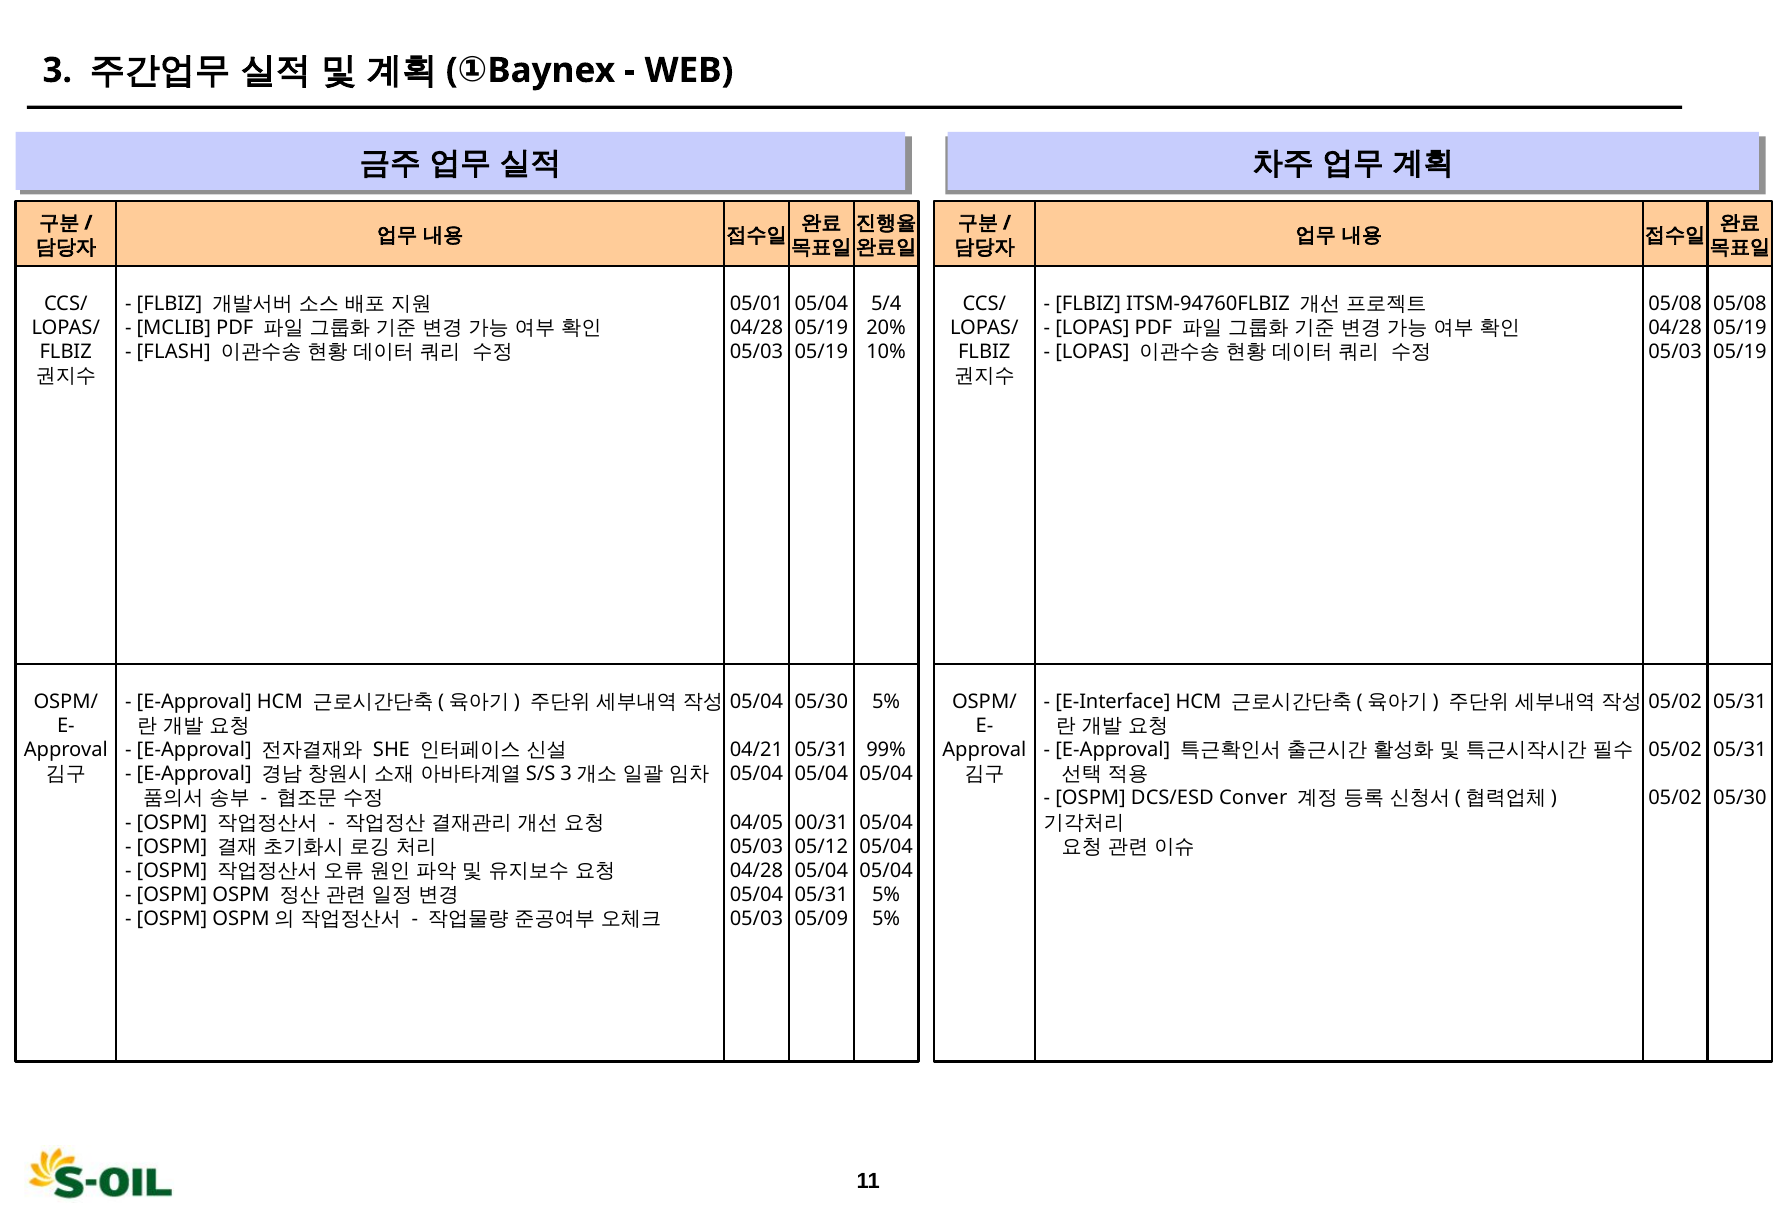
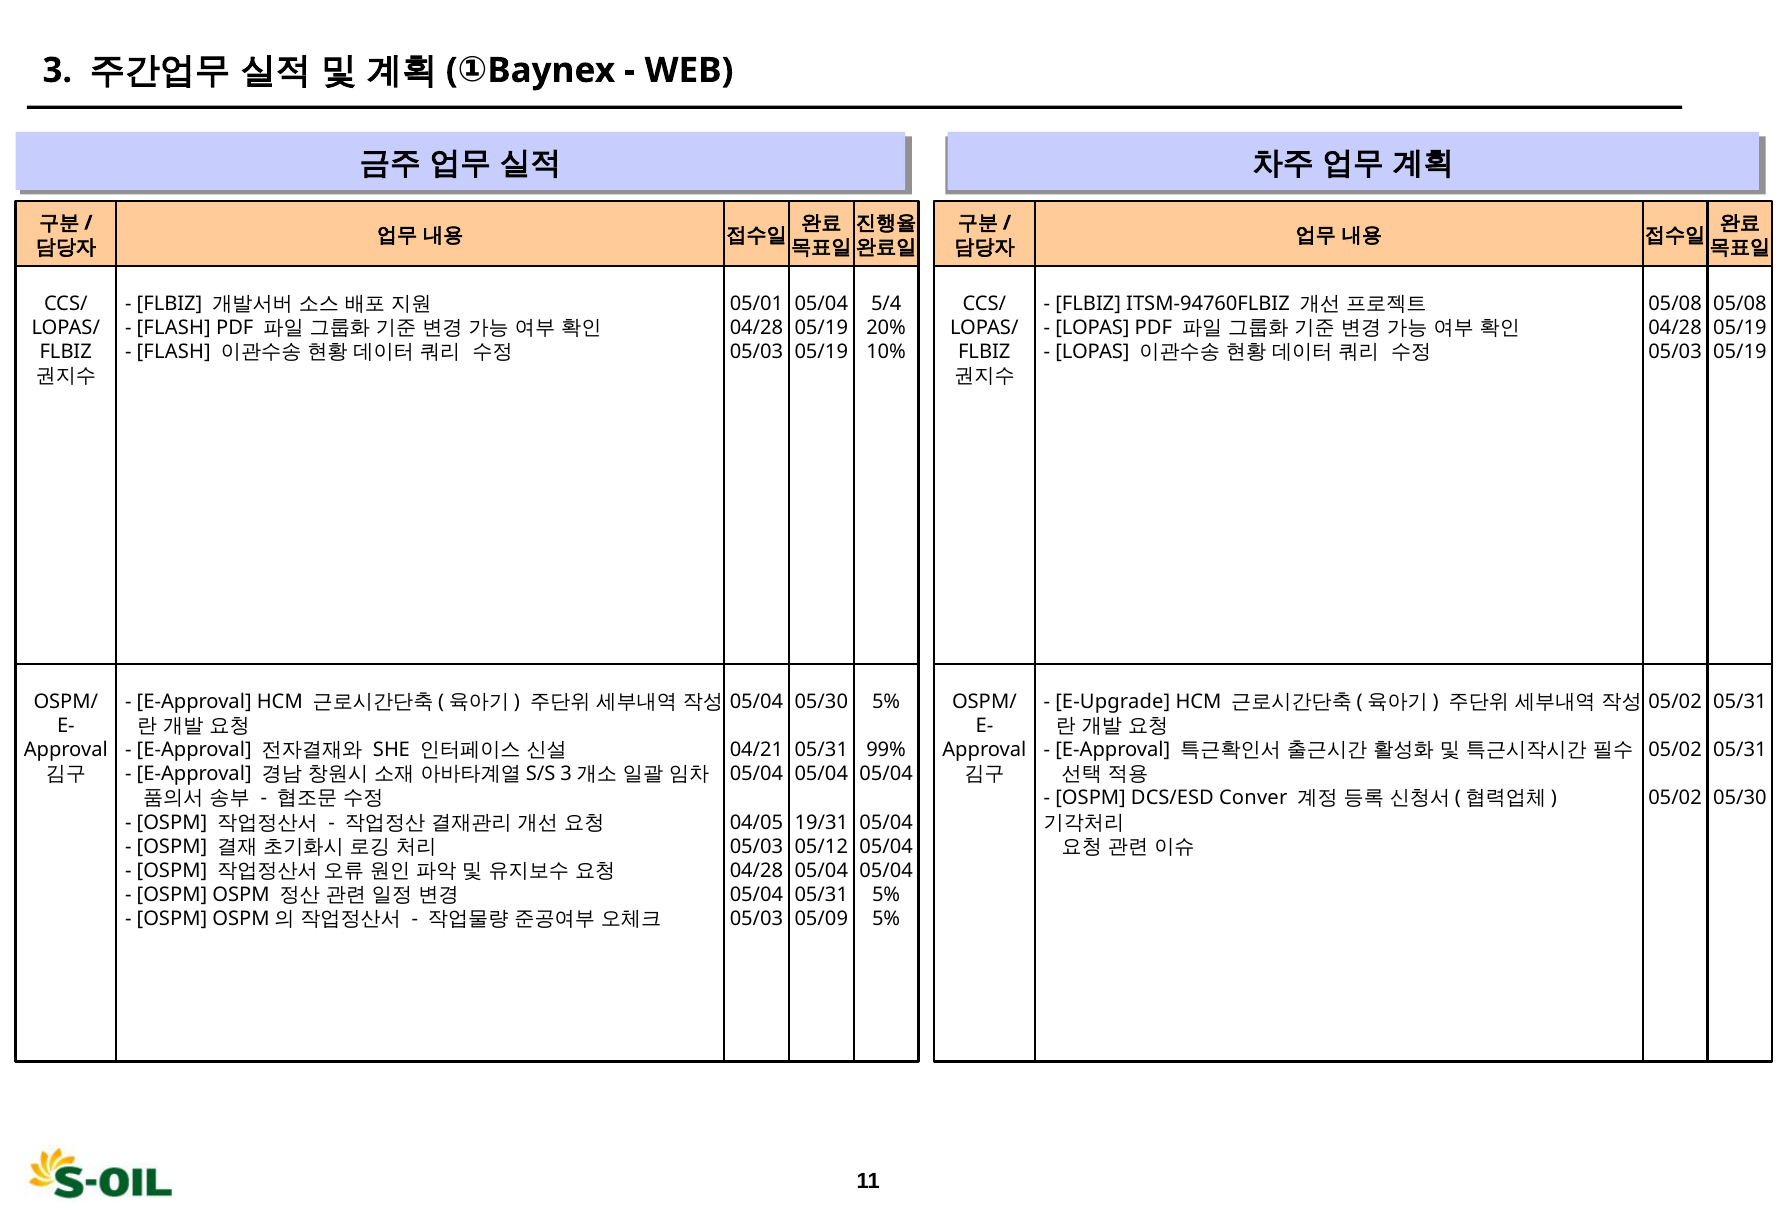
MCLIB at (174, 328): MCLIB -> FLASH
E-Interface: E-Interface -> E-Upgrade
00/31: 00/31 -> 19/31
